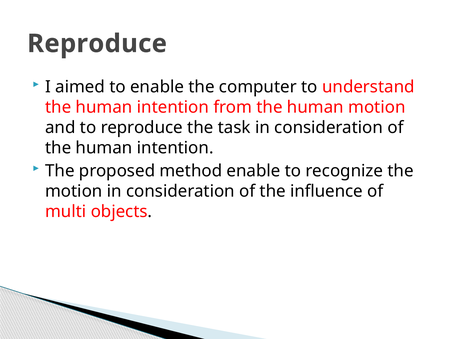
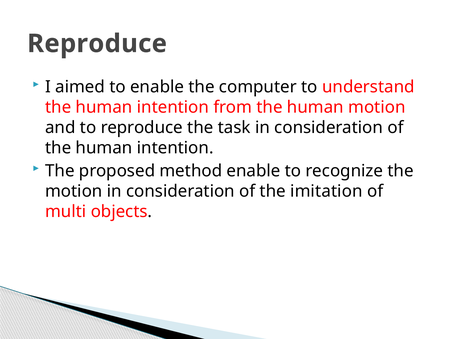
influence: influence -> imitation
